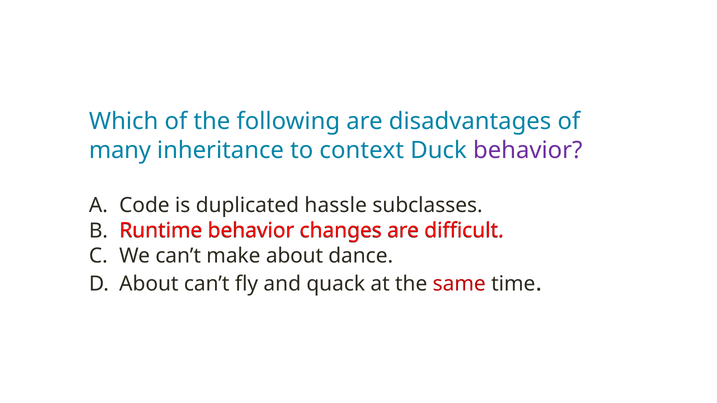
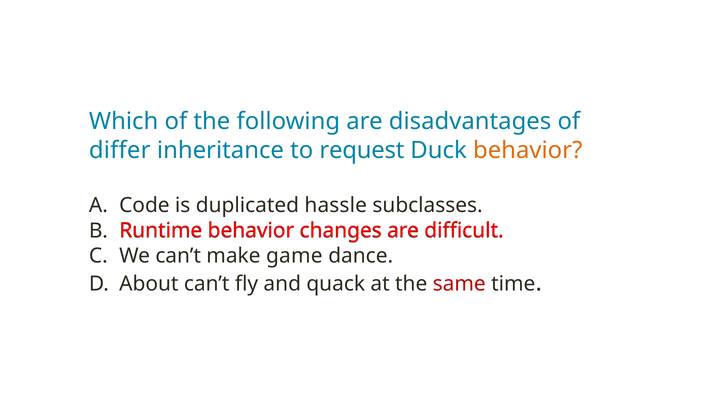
many: many -> differ
context: context -> request
behavior at (528, 150) colour: purple -> orange
make about: about -> game
